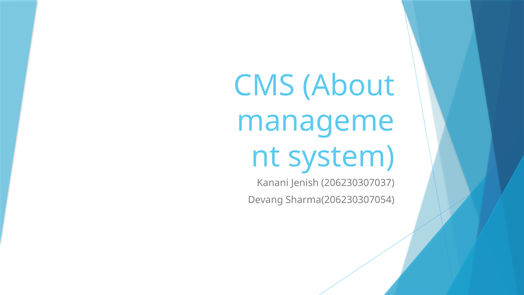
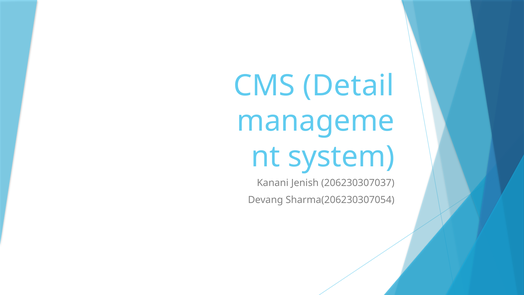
About: About -> Detail
